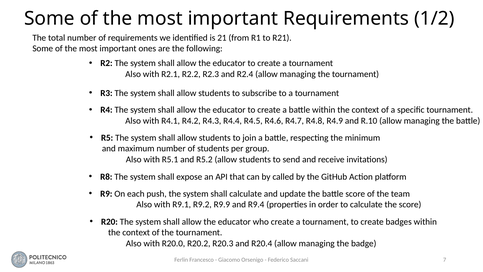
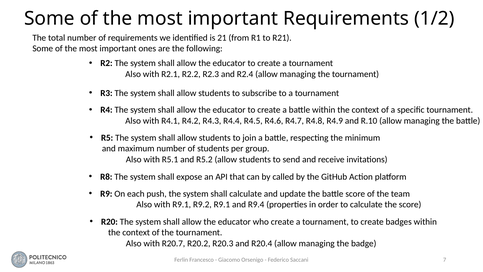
R9.2 R9.9: R9.9 -> R9.1
R20.0: R20.0 -> R20.7
